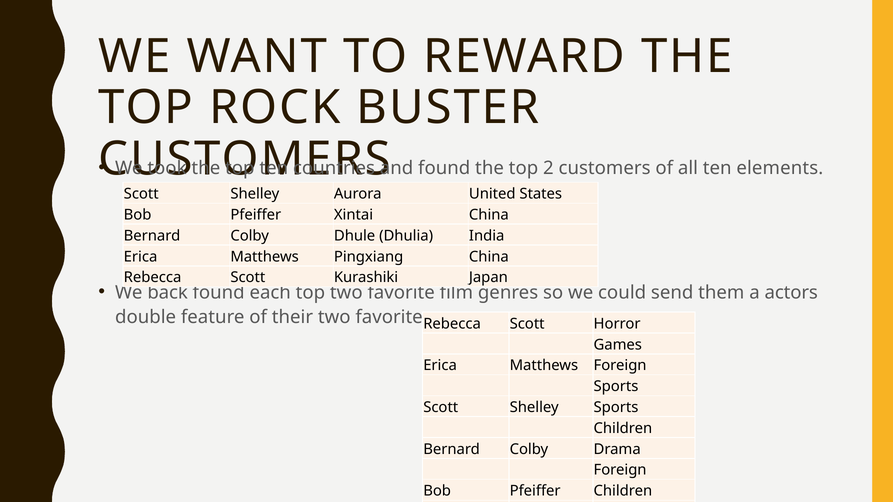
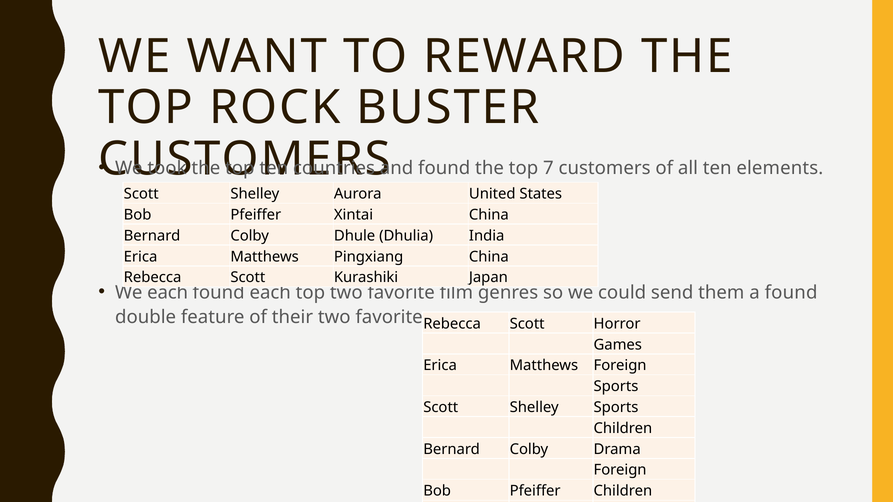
2: 2 -> 7
We back: back -> each
a actors: actors -> found
